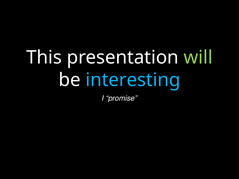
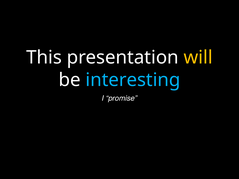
will colour: light green -> yellow
